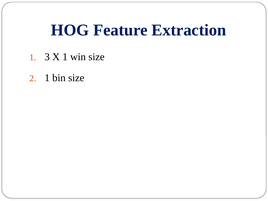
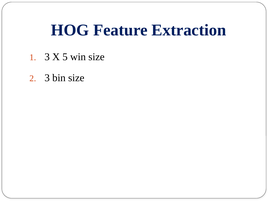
X 1: 1 -> 5
1 at (47, 78): 1 -> 3
